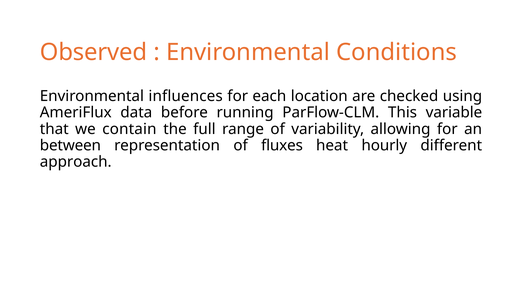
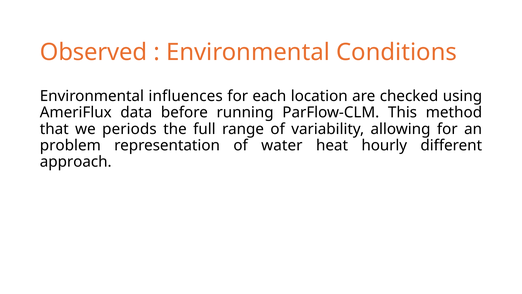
variable: variable -> method
contain: contain -> periods
between: between -> problem
fluxes: fluxes -> water
